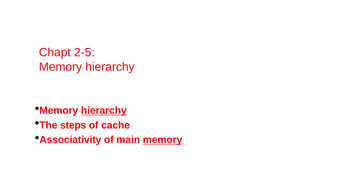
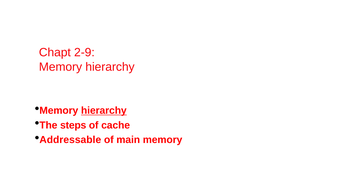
2-5: 2-5 -> 2-9
Associativity: Associativity -> Addressable
memory at (163, 140) underline: present -> none
